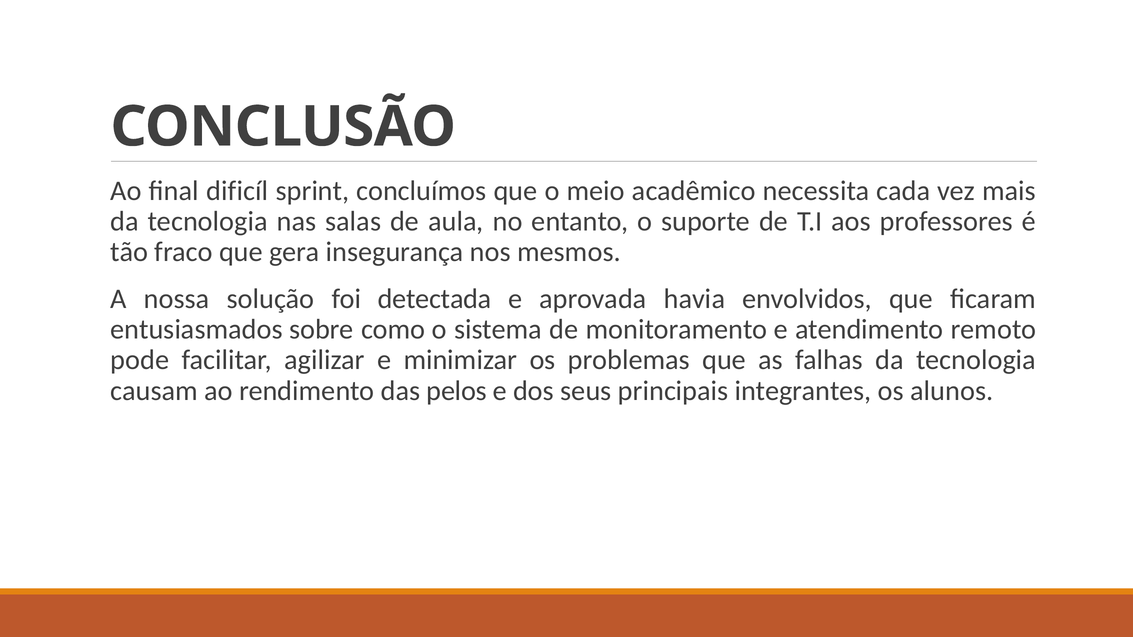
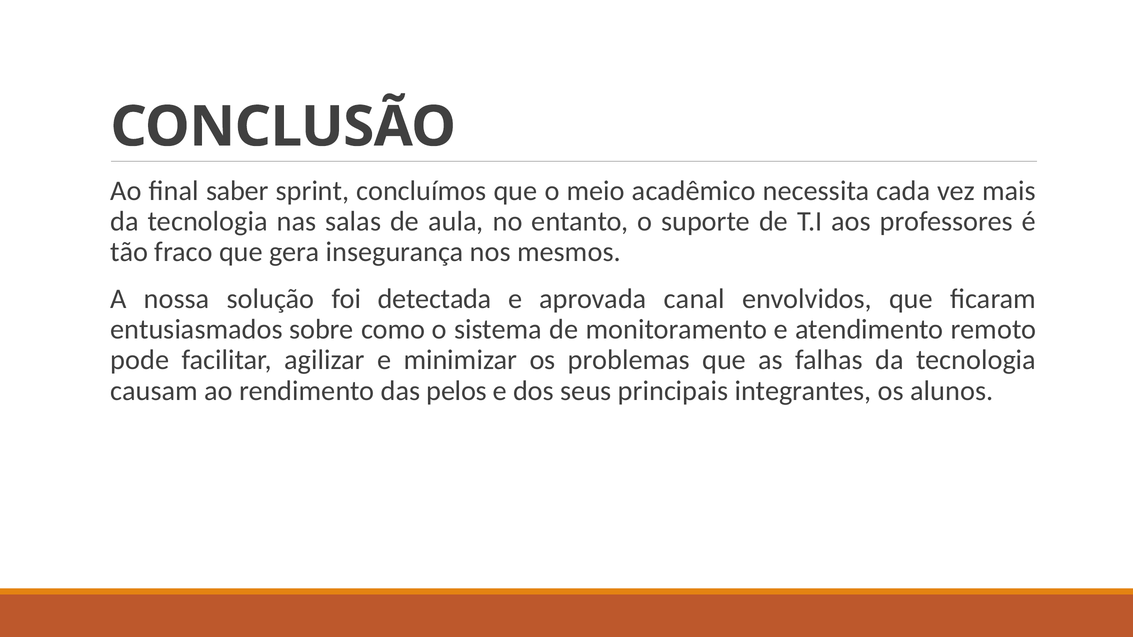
dificíl: dificíl -> saber
havia: havia -> canal
